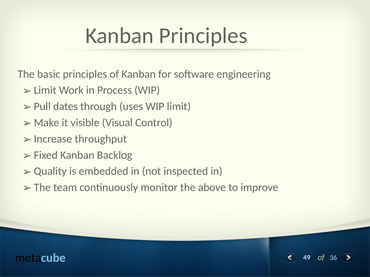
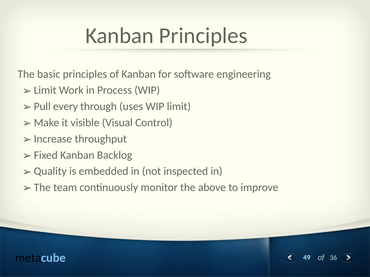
dates: dates -> every
